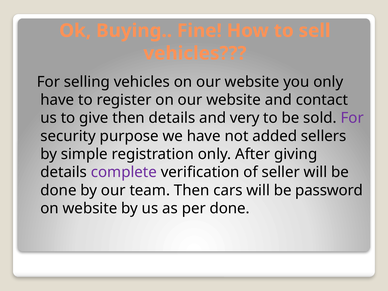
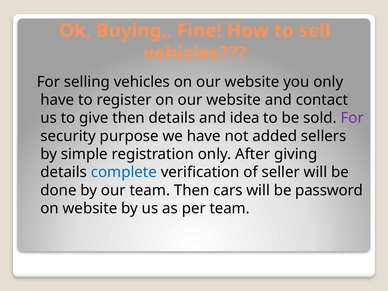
very: very -> idea
complete colour: purple -> blue
per done: done -> team
